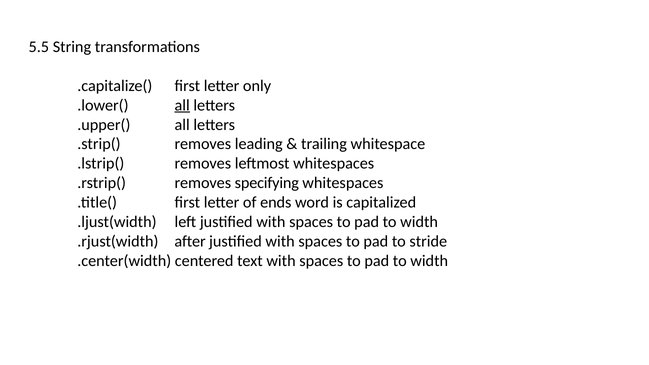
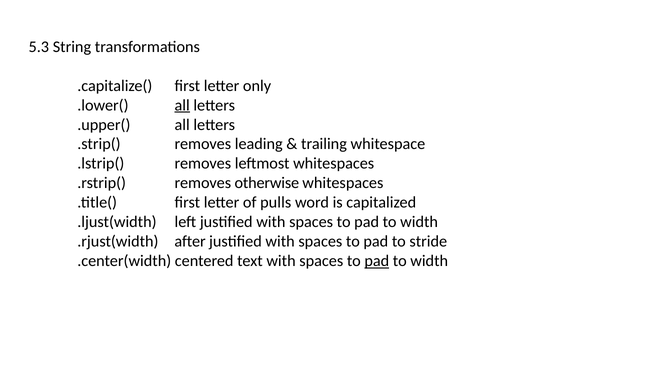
5.5: 5.5 -> 5.3
specifying: specifying -> otherwise
ends: ends -> pulls
pad at (377, 261) underline: none -> present
